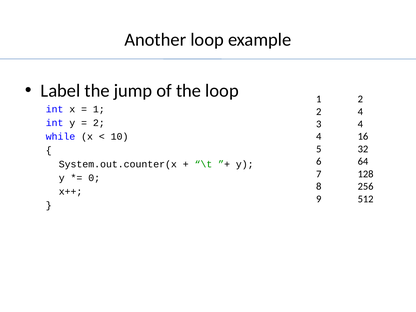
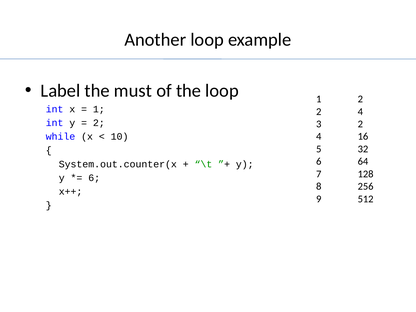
jump: jump -> must
3 4: 4 -> 2
0 at (94, 178): 0 -> 6
